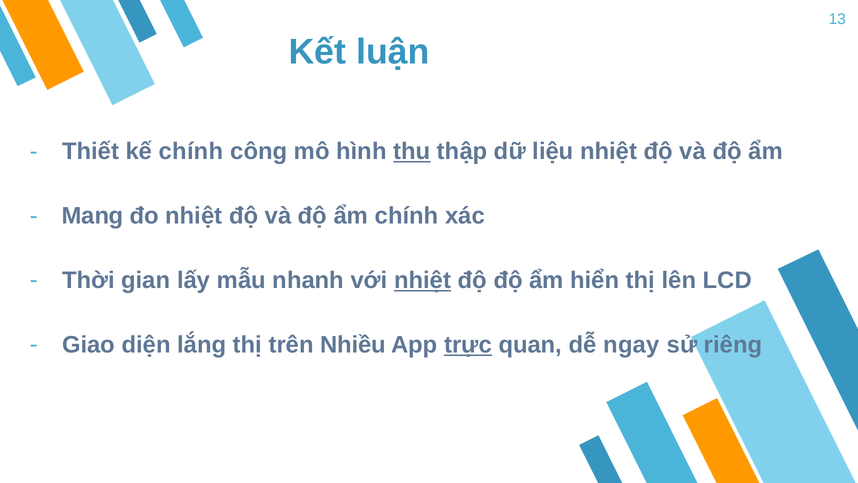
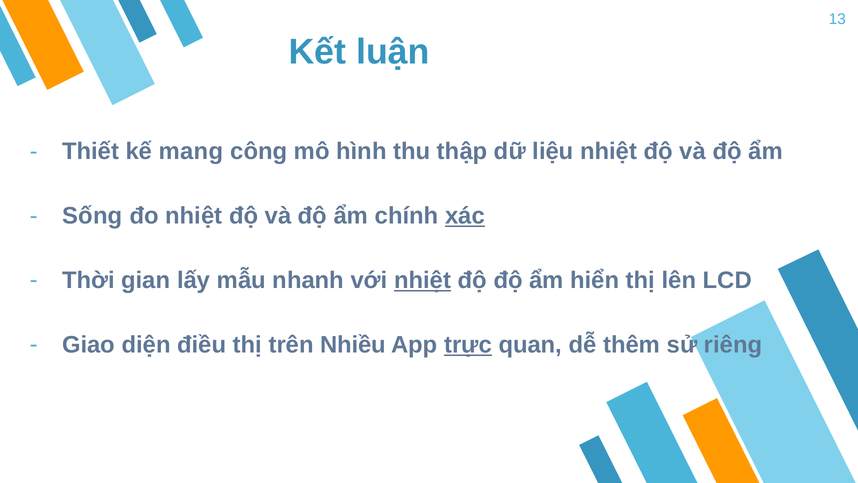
kế chính: chính -> mang
thu underline: present -> none
Mang: Mang -> Sống
xác underline: none -> present
lắng: lắng -> điều
ngay: ngay -> thêm
